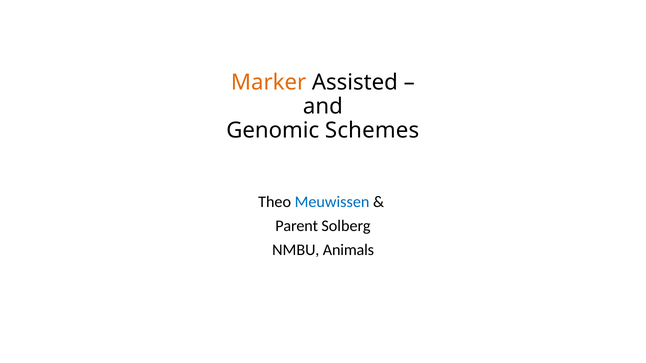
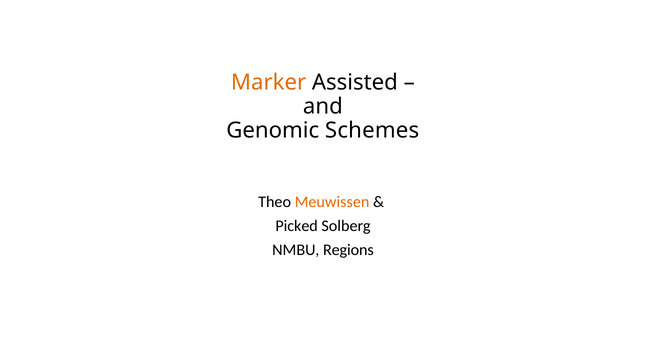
Meuwissen colour: blue -> orange
Parent: Parent -> Picked
Animals: Animals -> Regions
